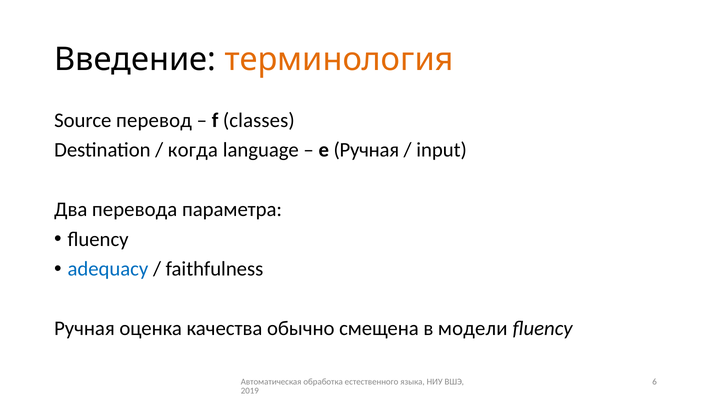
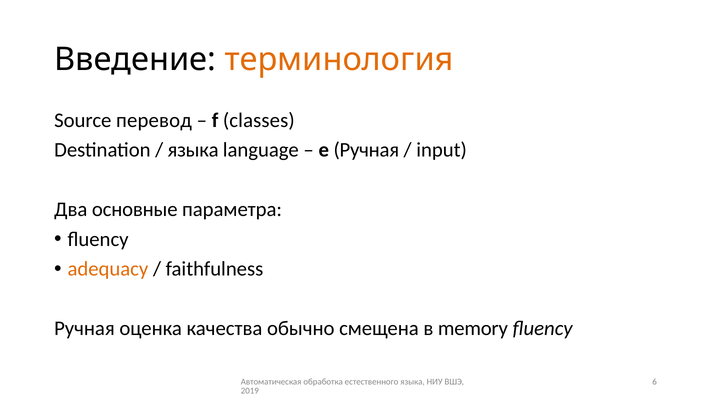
когда at (193, 150): когда -> языка
перевода: перевода -> основные
adequacy colour: blue -> orange
модели: модели -> memory
